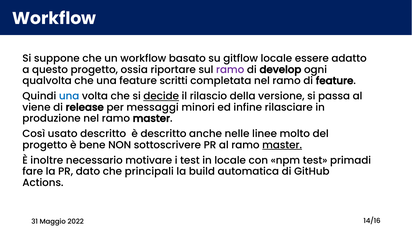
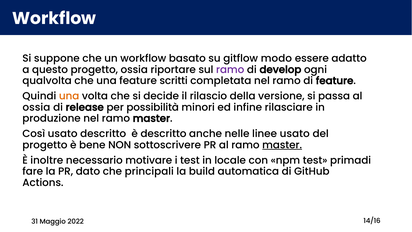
gitflow locale: locale -> modo
una at (69, 96) colour: blue -> orange
decide underline: present -> none
viene at (36, 107): viene -> ossia
messaggi: messaggi -> possibilità
linee molto: molto -> usato
